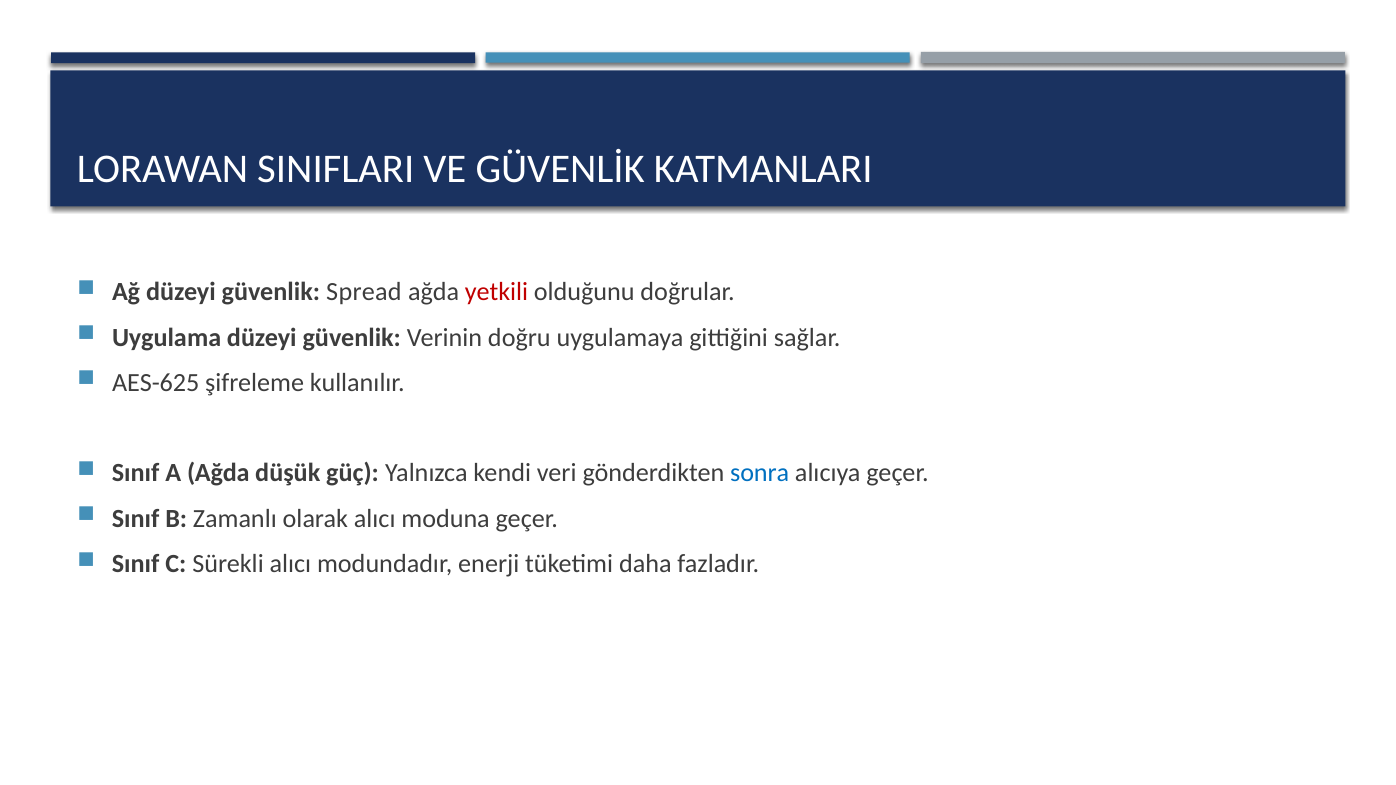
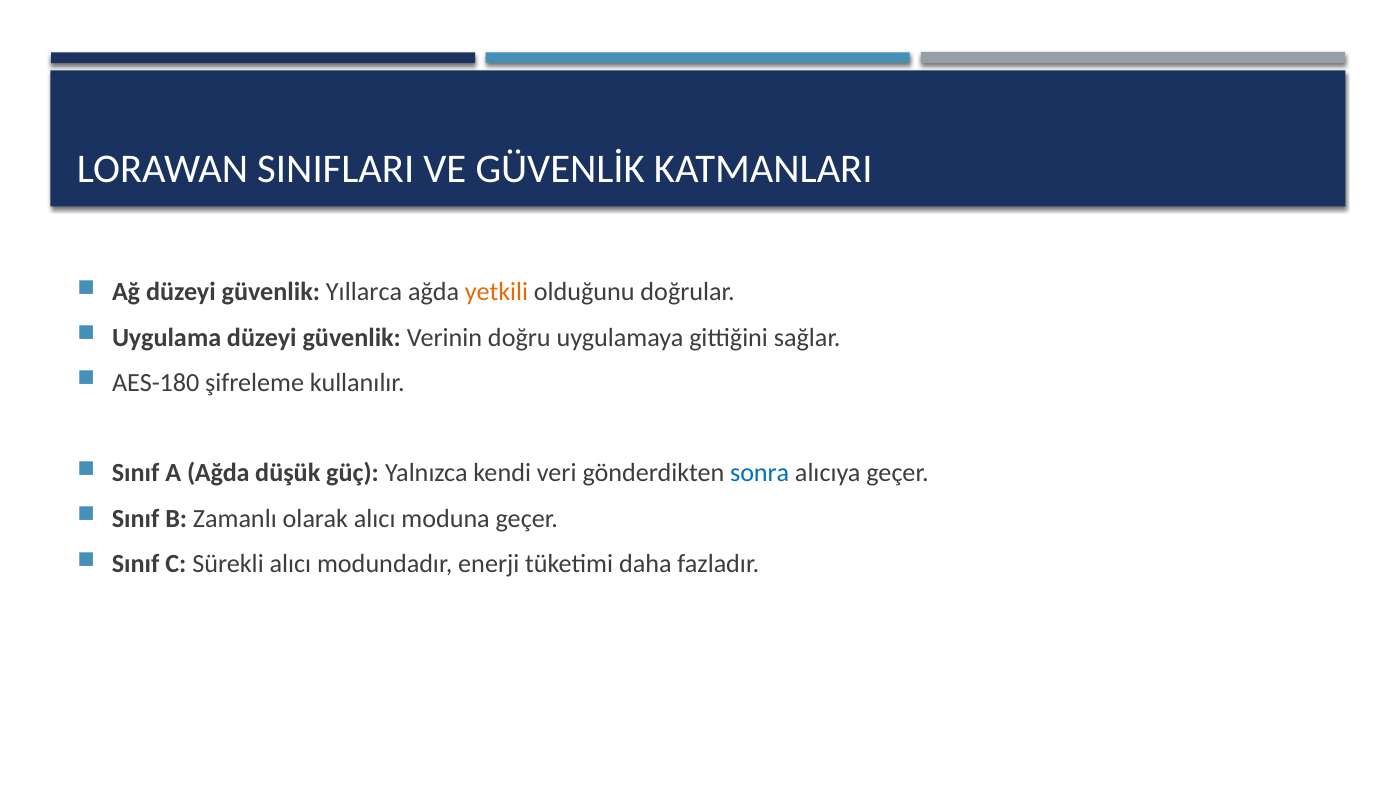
Spread: Spread -> Yıllarca
yetkili colour: red -> orange
AES-625: AES-625 -> AES-180
